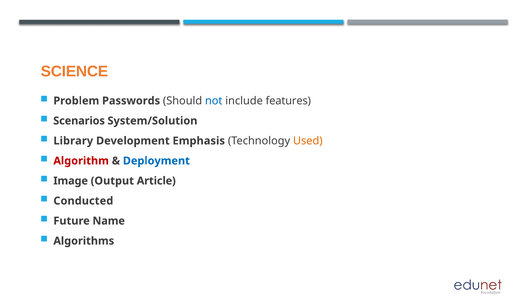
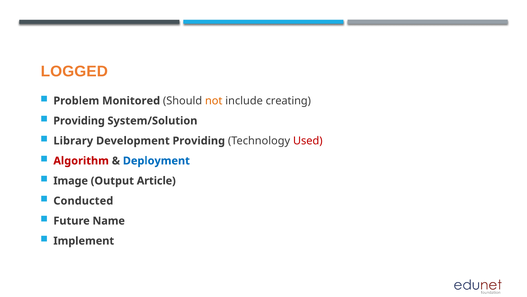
SCIENCE: SCIENCE -> LOGGED
Passwords: Passwords -> Monitored
not colour: blue -> orange
features: features -> creating
Scenarios at (79, 121): Scenarios -> Providing
Development Emphasis: Emphasis -> Providing
Used colour: orange -> red
Algorithms: Algorithms -> Implement
